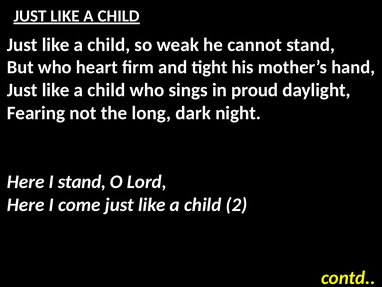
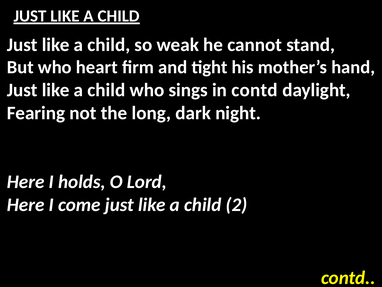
in proud: proud -> contd
I stand: stand -> holds
